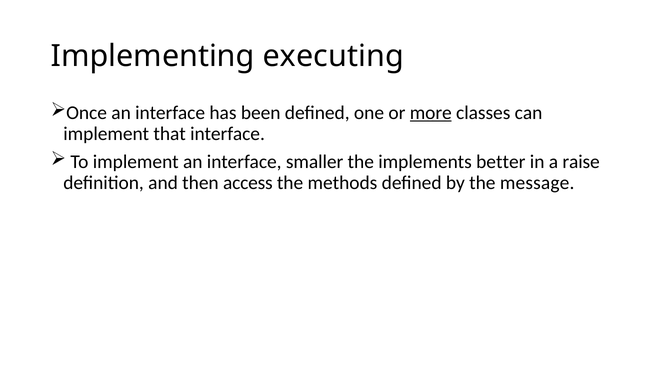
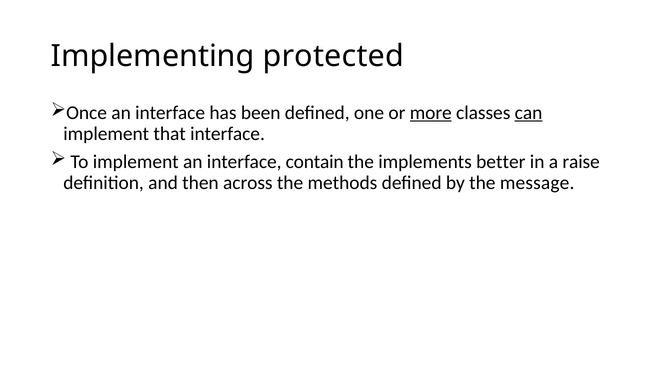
executing: executing -> protected
can underline: none -> present
smaller: smaller -> contain
access: access -> across
